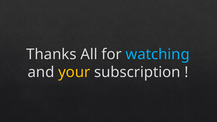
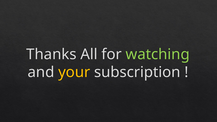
watching colour: light blue -> light green
